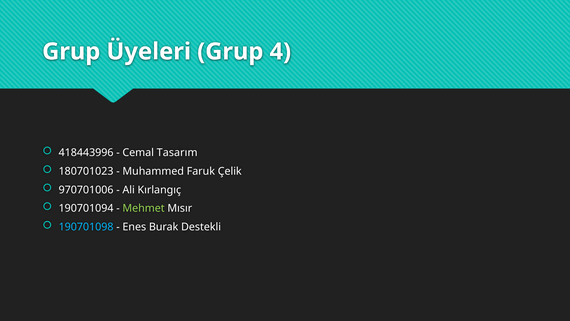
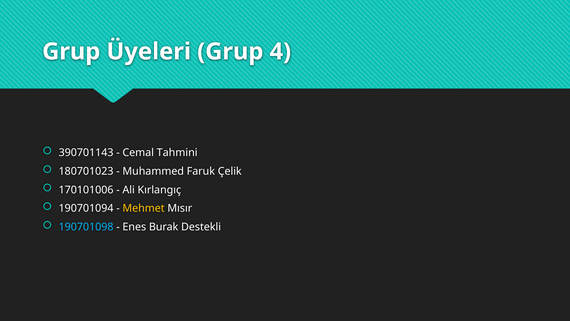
418443996: 418443996 -> 390701143
Tasarım: Tasarım -> Tahmini
970701006: 970701006 -> 170101006
Mehmet colour: light green -> yellow
